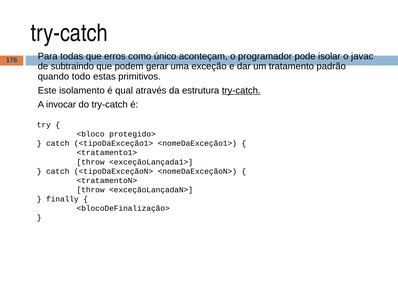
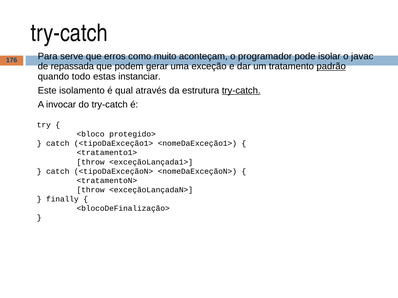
todas: todas -> serve
único: único -> muito
subtraindo: subtraindo -> repassada
padrão underline: none -> present
primitivos: primitivos -> instanciar
